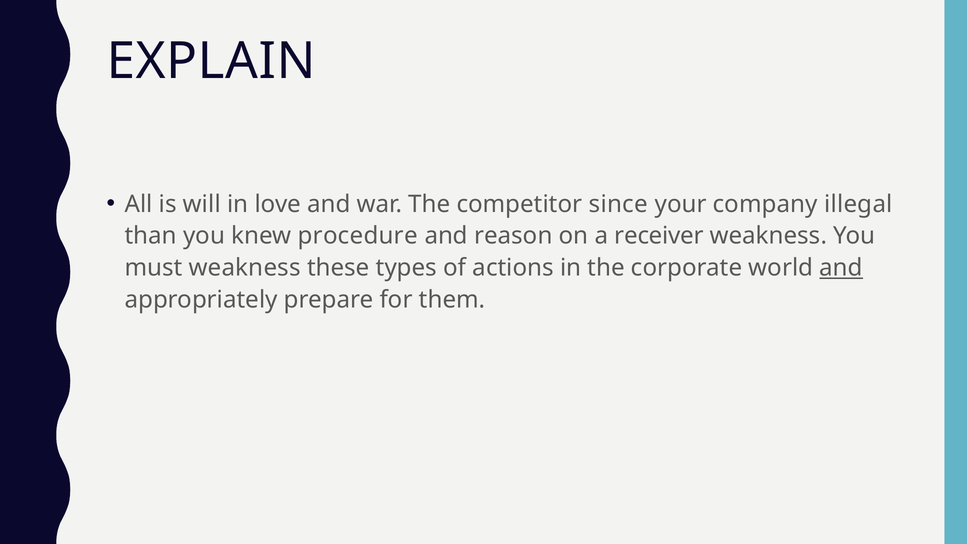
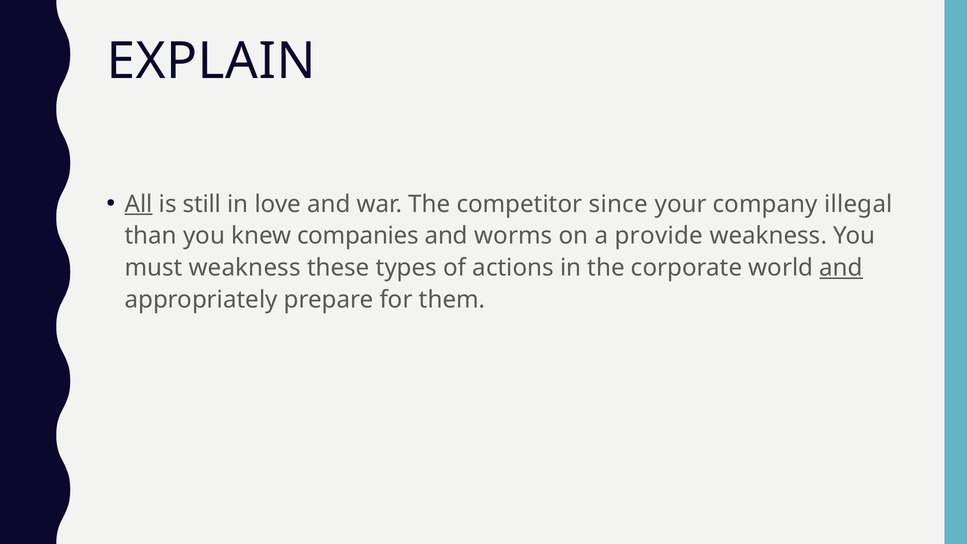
All underline: none -> present
will: will -> still
procedure: procedure -> companies
reason: reason -> worms
receiver: receiver -> provide
